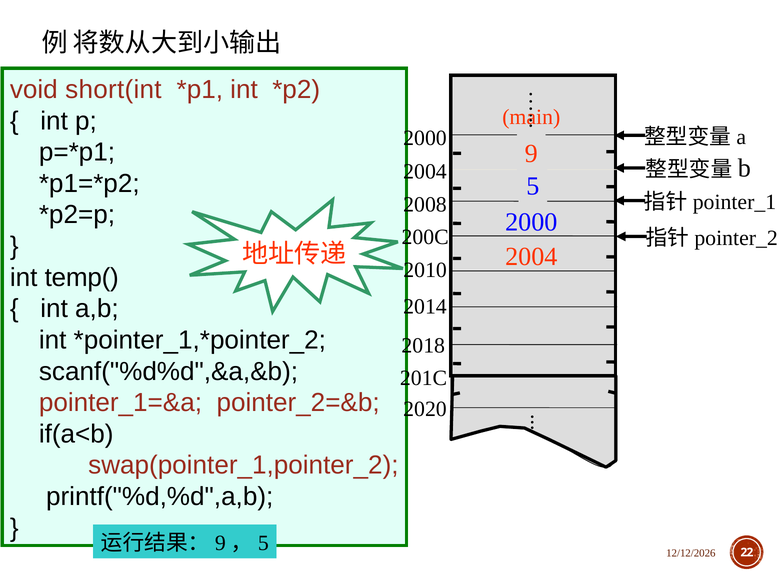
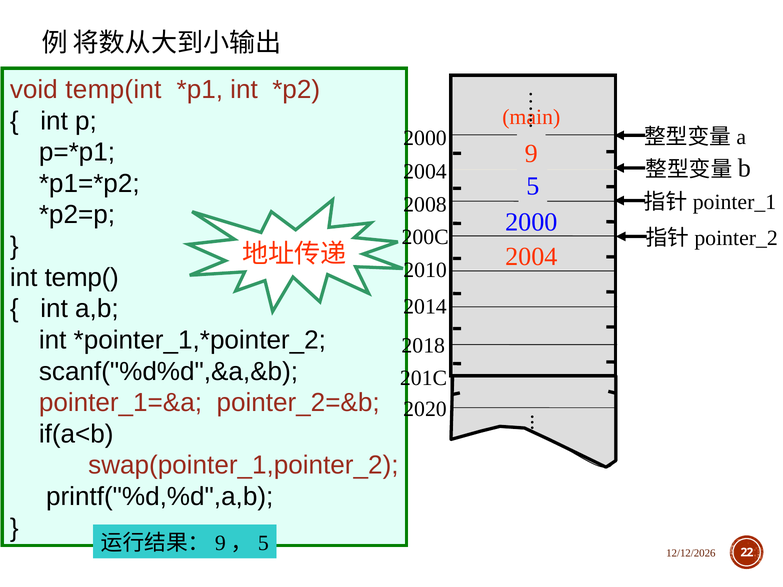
short(int: short(int -> temp(int
